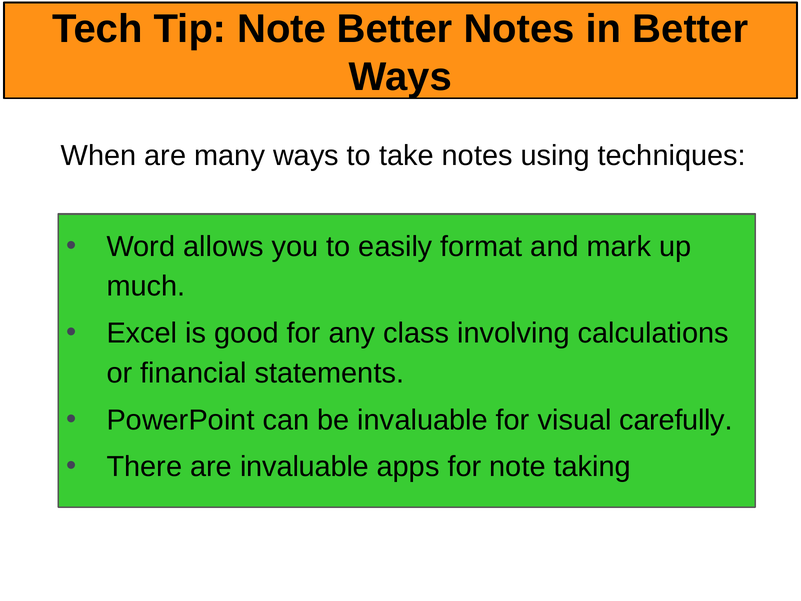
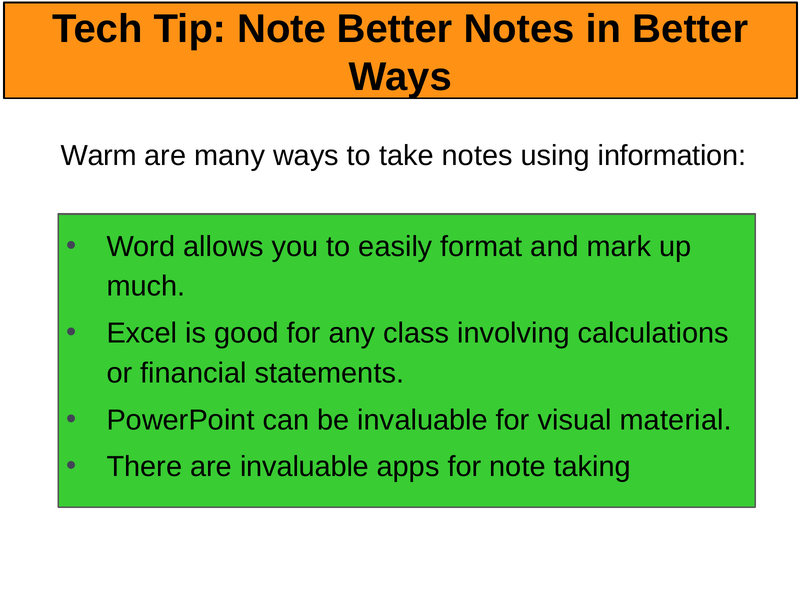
When: When -> Warm
techniques: techniques -> information
carefully: carefully -> material
